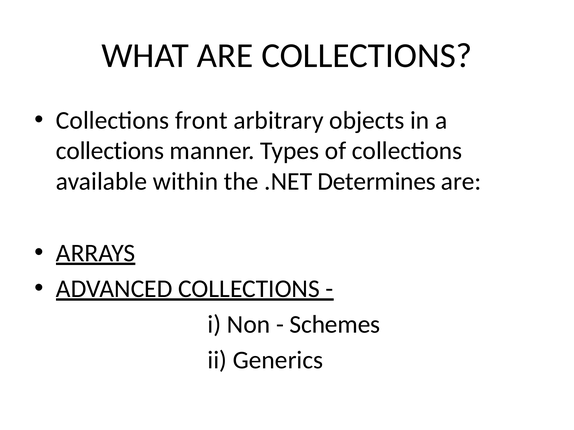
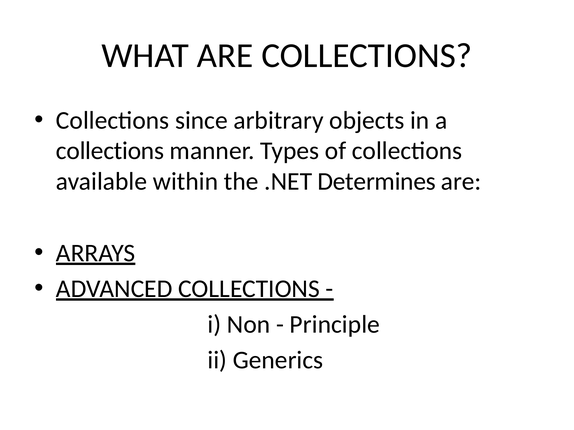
front: front -> since
Schemes: Schemes -> Principle
